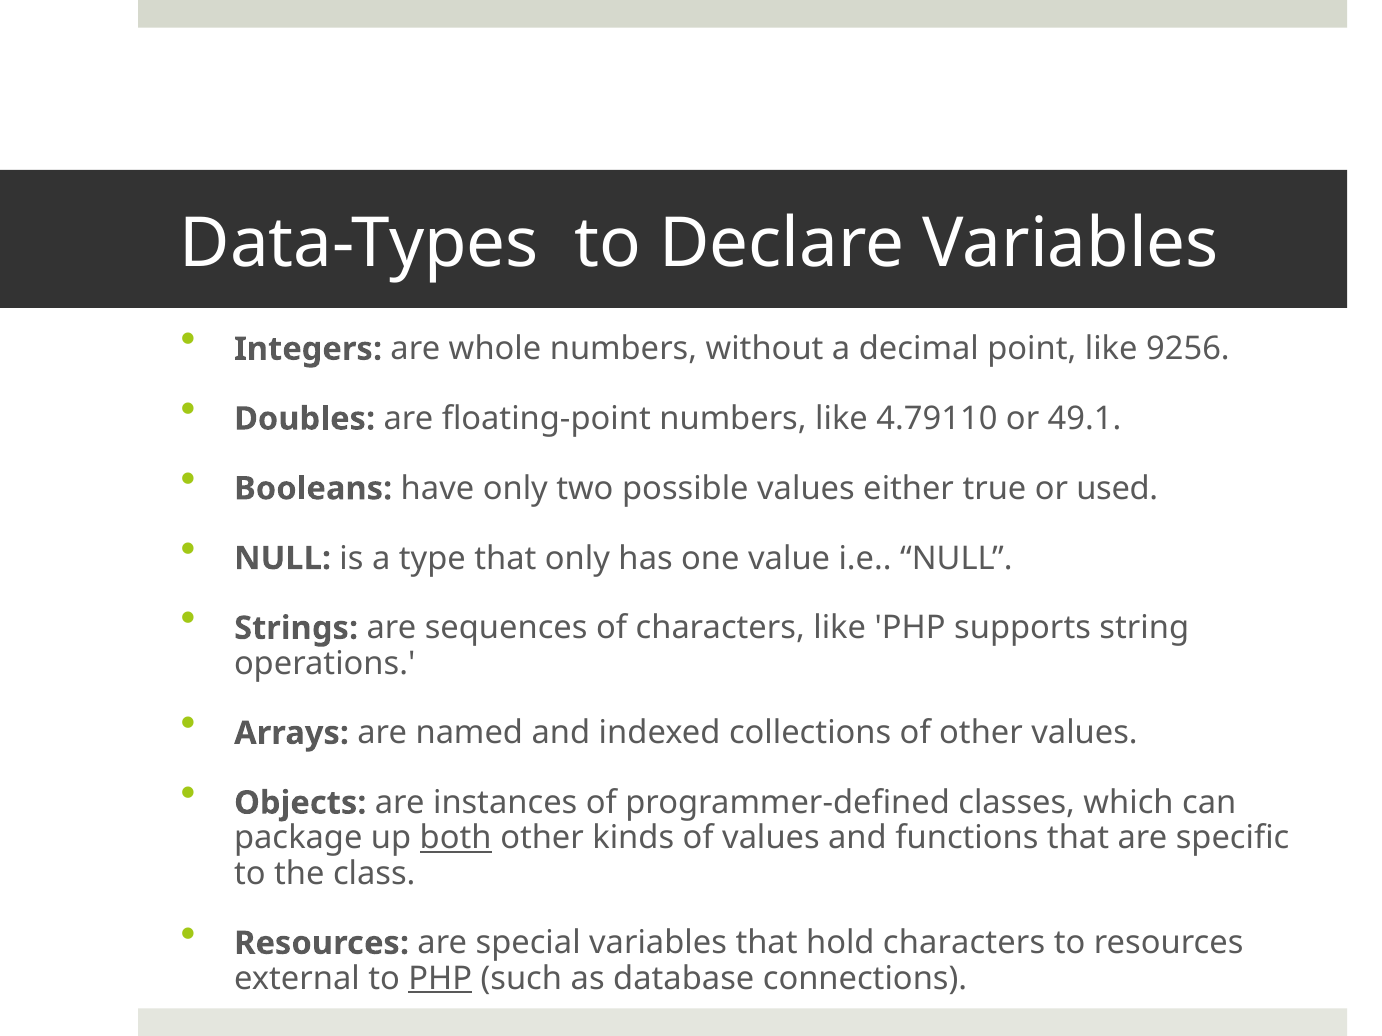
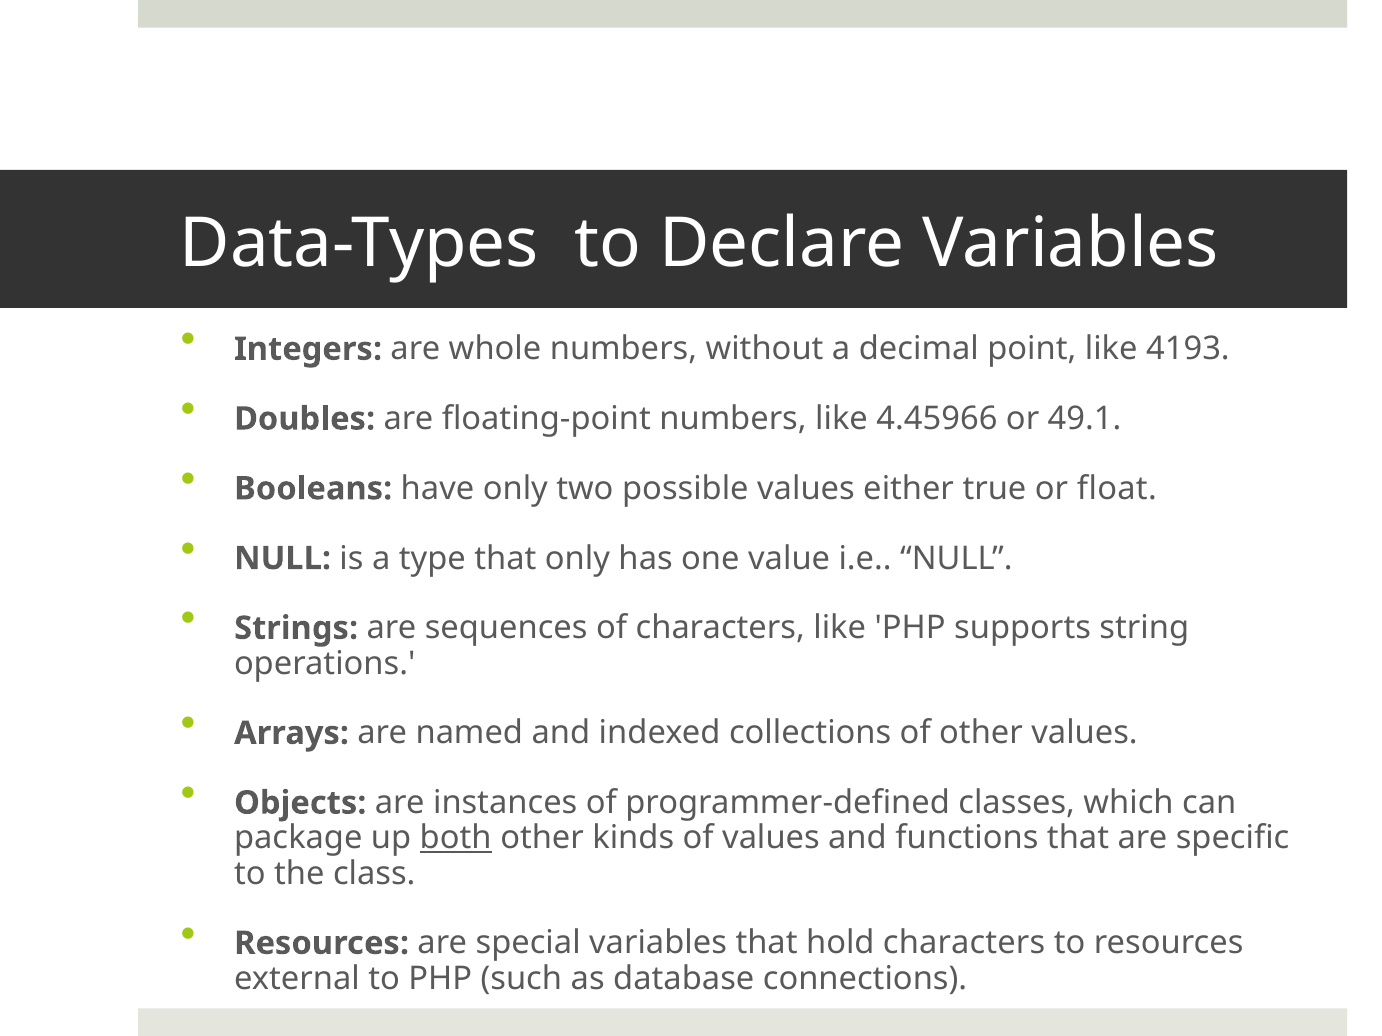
9256: 9256 -> 4193
4.79110: 4.79110 -> 4.45966
used: used -> float
PHP at (440, 979) underline: present -> none
